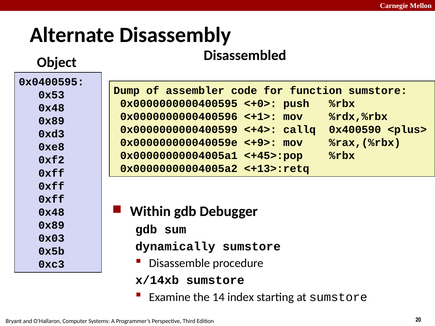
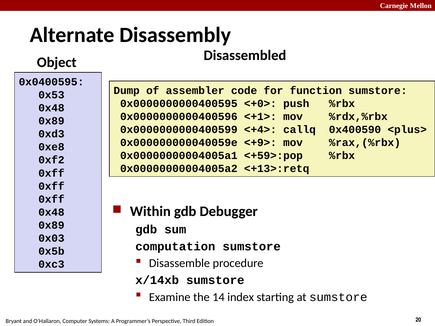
<+45>:pop: <+45>:pop -> <+59>:pop
dynamically: dynamically -> computation
